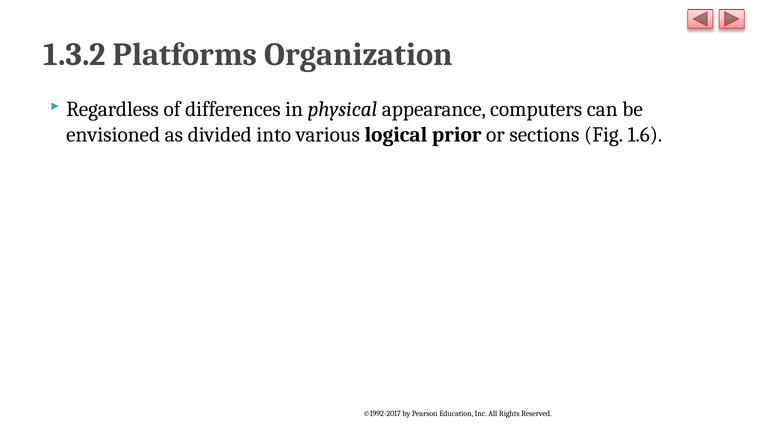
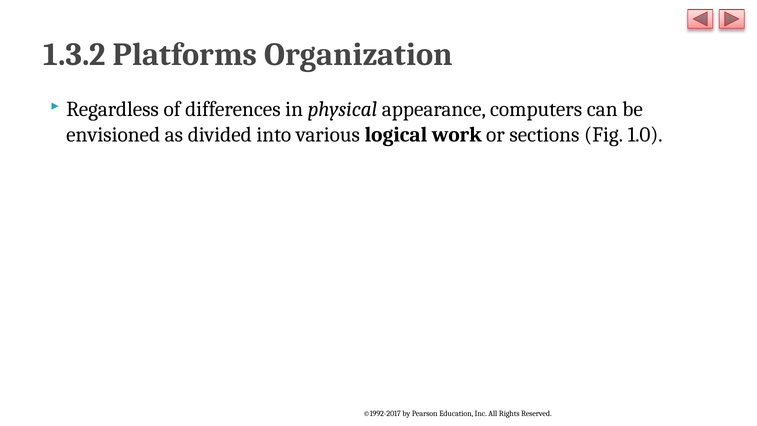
prior: prior -> work
1.6: 1.6 -> 1.0
